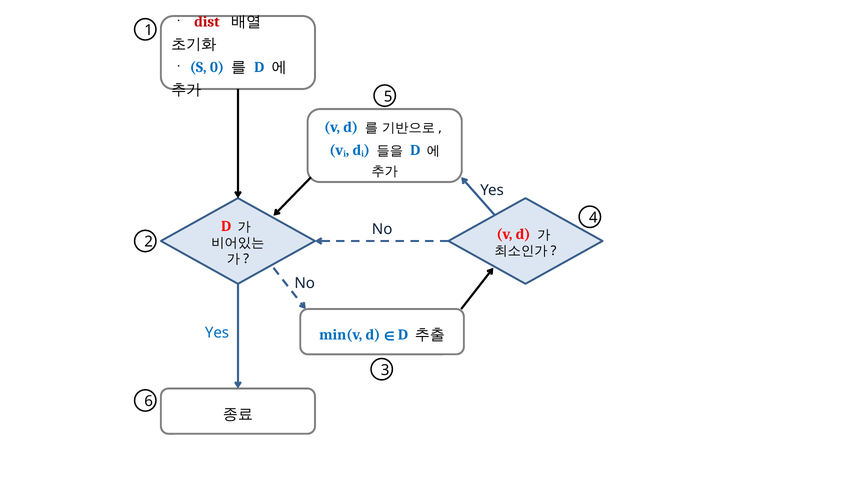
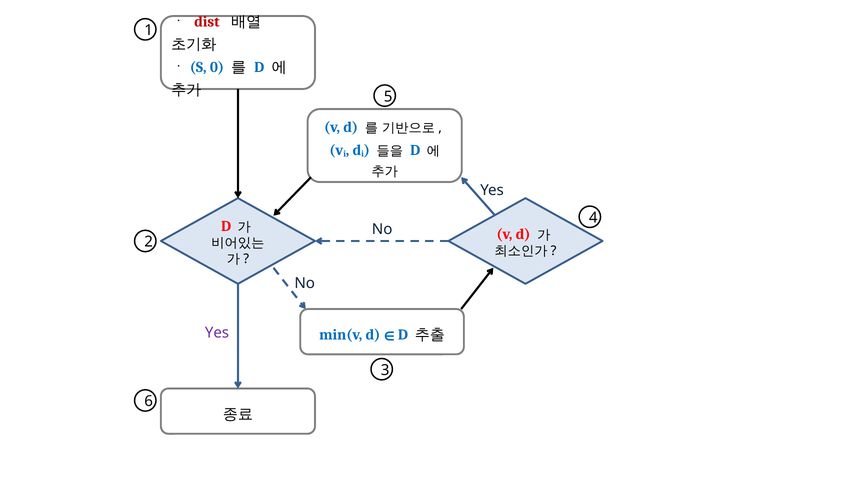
Yes at (217, 333) colour: blue -> purple
